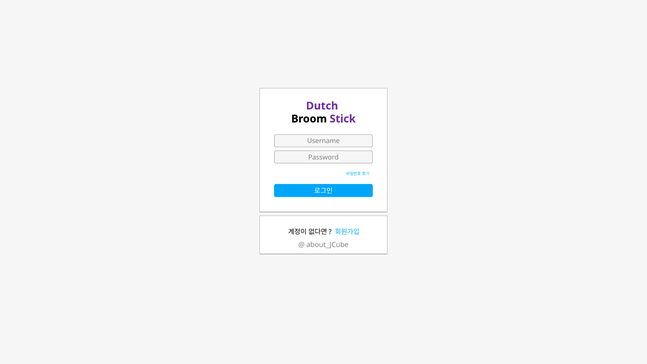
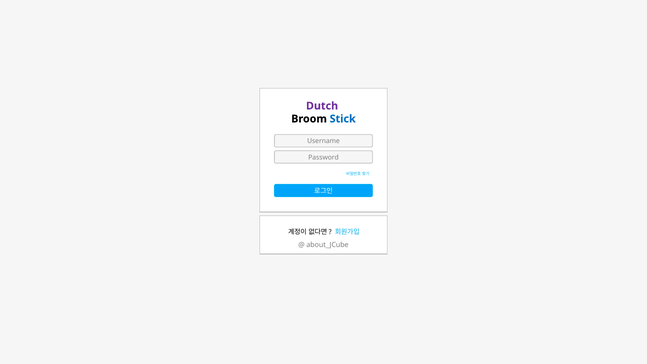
Stick colour: purple -> blue
